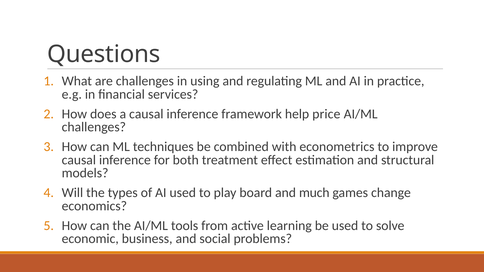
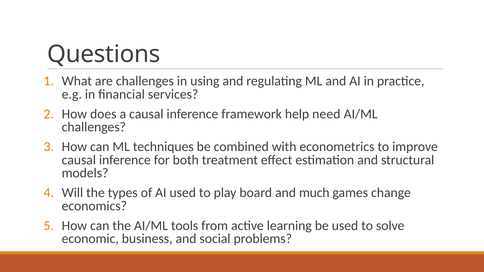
price: price -> need
